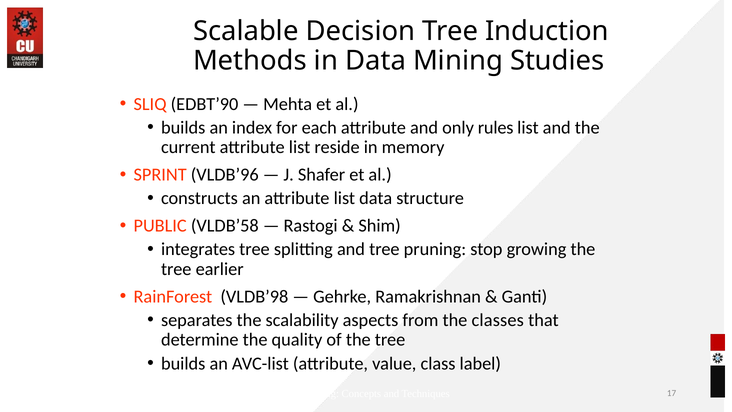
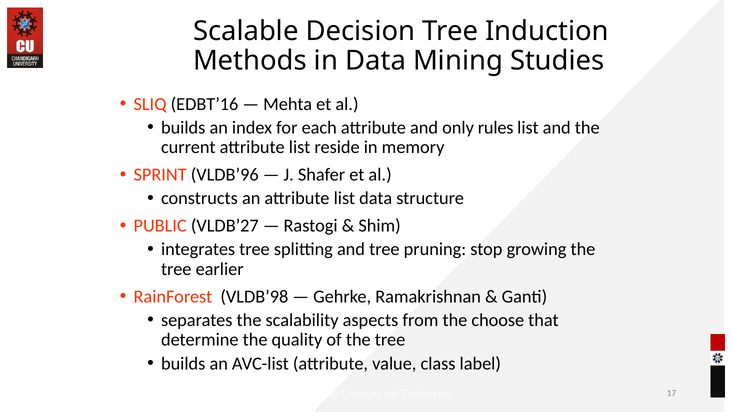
EDBT’90: EDBT’90 -> EDBT’16
VLDB’58: VLDB’58 -> VLDB’27
classes: classes -> choose
